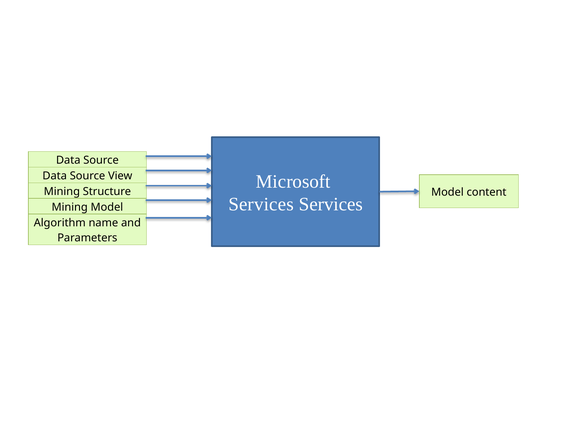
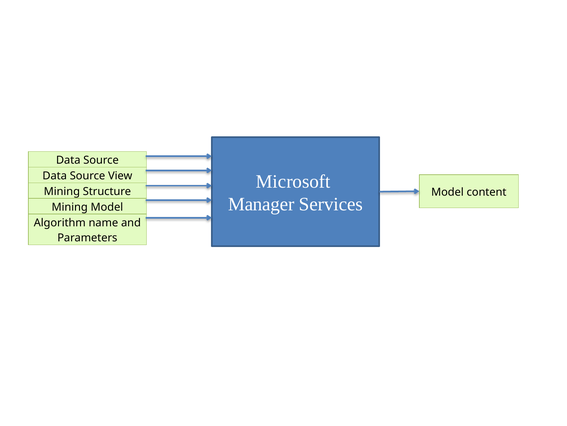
Services at (261, 204): Services -> Manager
